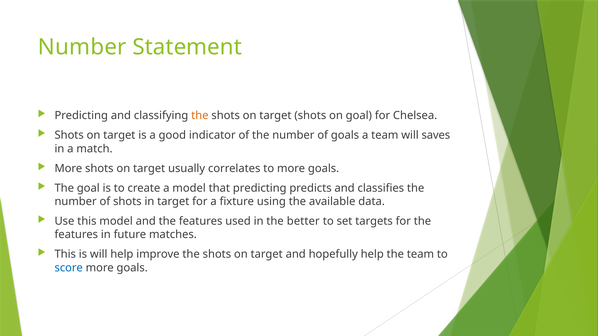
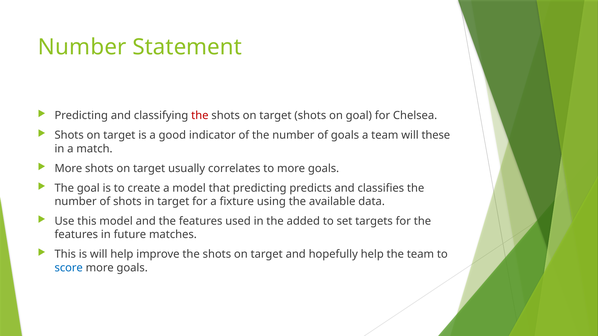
the at (200, 116) colour: orange -> red
saves: saves -> these
better: better -> added
